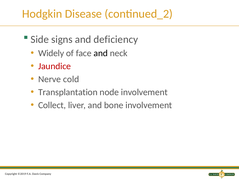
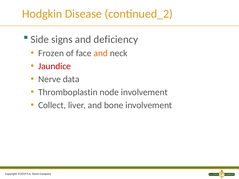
Widely: Widely -> Frozen
and at (101, 53) colour: black -> orange
cold: cold -> data
Transplantation: Transplantation -> Thromboplastin
